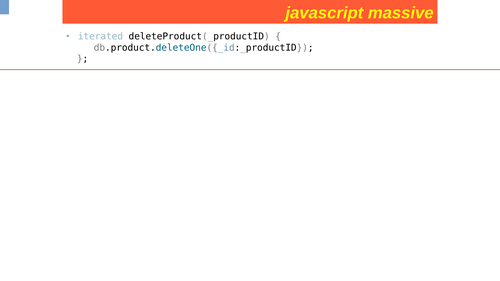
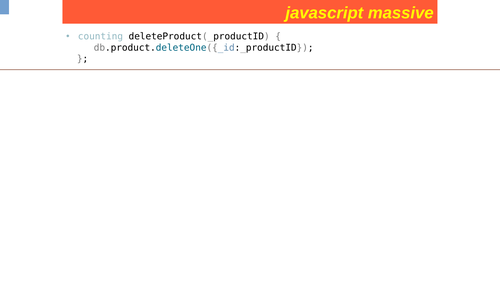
iterated: iterated -> counting
